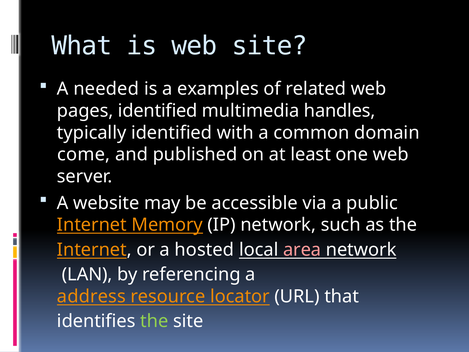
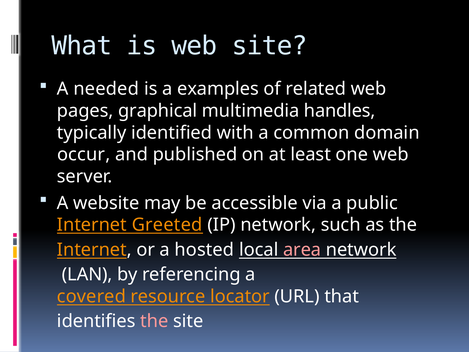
pages identified: identified -> graphical
come: come -> occur
Memory: Memory -> Greeted
address: address -> covered
the at (154, 321) colour: light green -> pink
